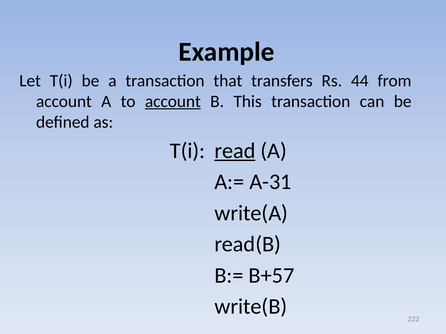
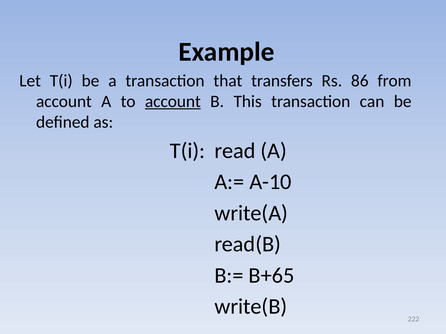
44: 44 -> 86
read underline: present -> none
A-31: A-31 -> A-10
B+57: B+57 -> B+65
